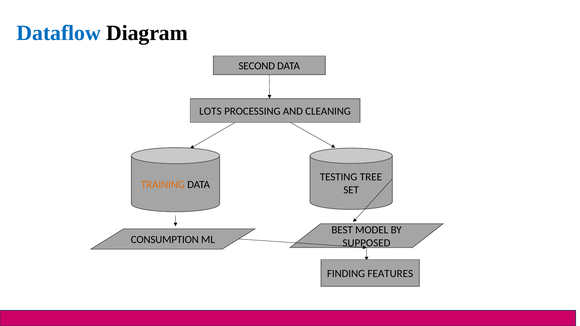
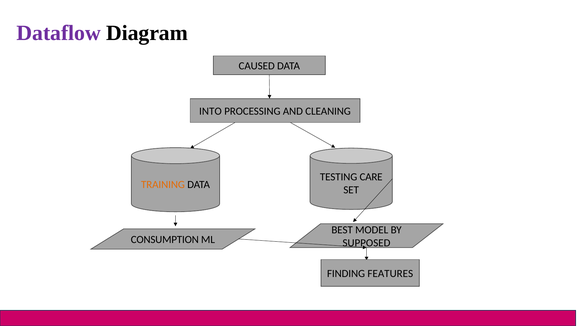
Dataflow colour: blue -> purple
SECOND: SECOND -> CAUSED
LOTS: LOTS -> INTO
TREE: TREE -> CARE
